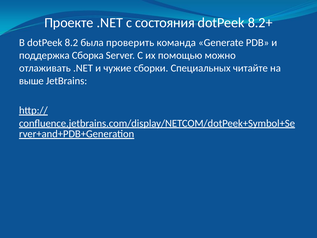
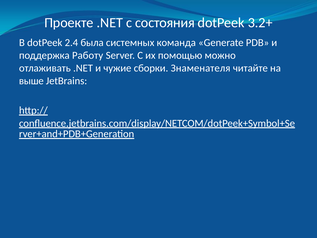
8.2+: 8.2+ -> 3.2+
8.2: 8.2 -> 2.4
проверить: проверить -> системных
Сборка: Сборка -> Работу
Специальных: Специальных -> Знаменателя
